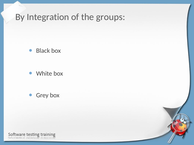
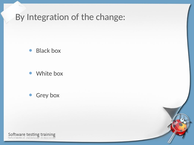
groups: groups -> change
